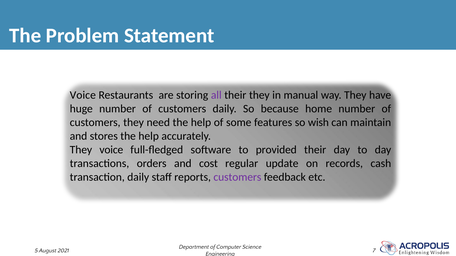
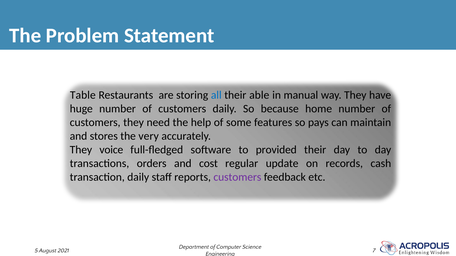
Voice at (83, 95): Voice -> Table
all colour: purple -> blue
their they: they -> able
wish: wish -> pays
stores the help: help -> very
